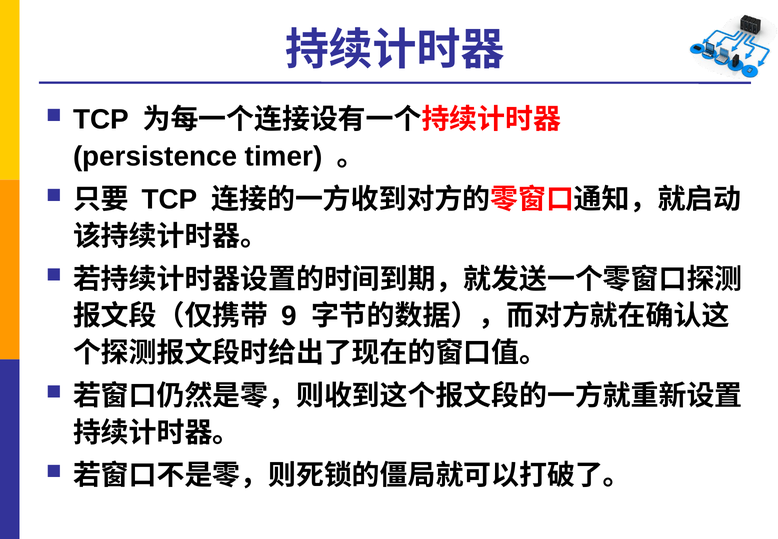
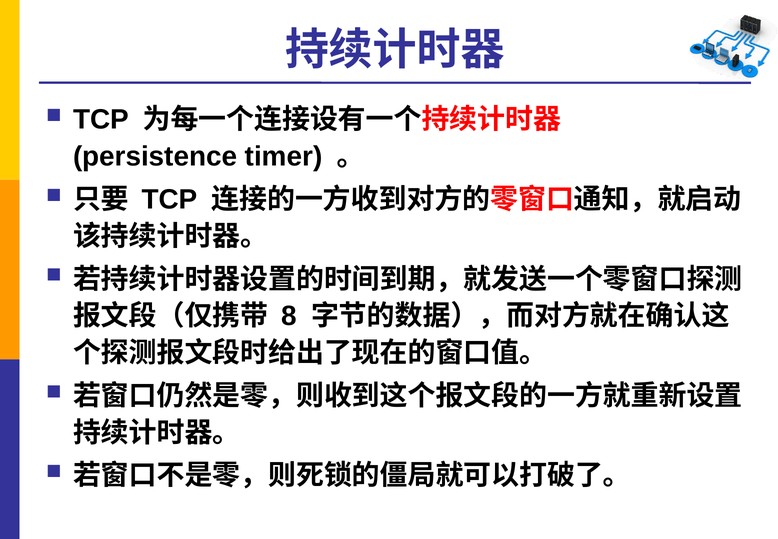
9: 9 -> 8
